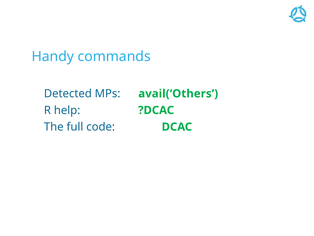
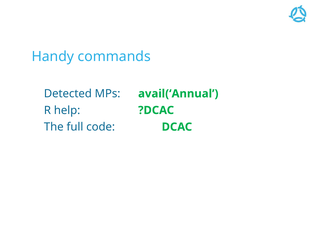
avail(‘Others: avail(‘Others -> avail(‘Annual
